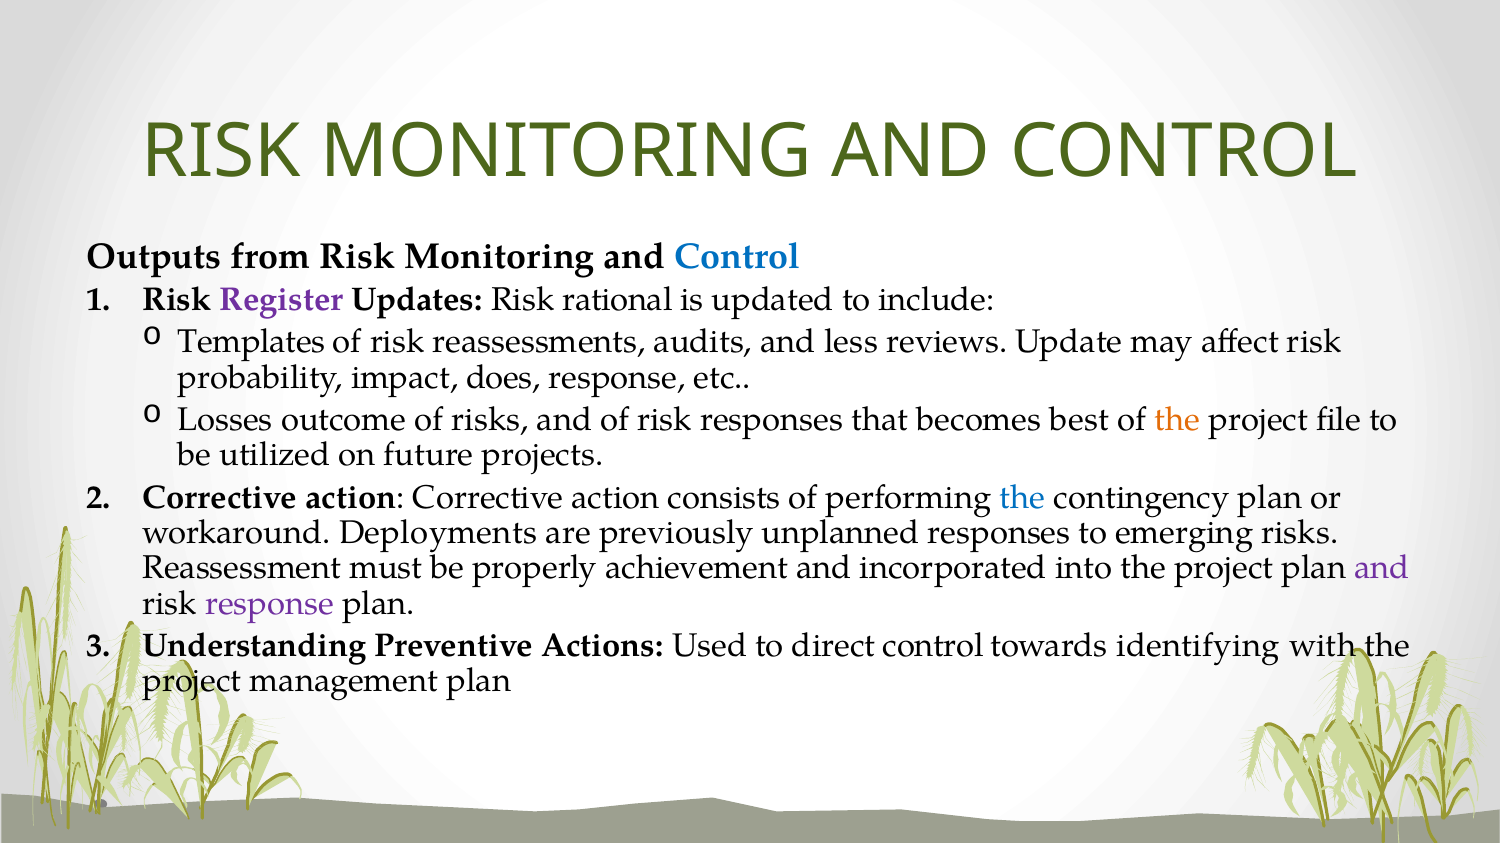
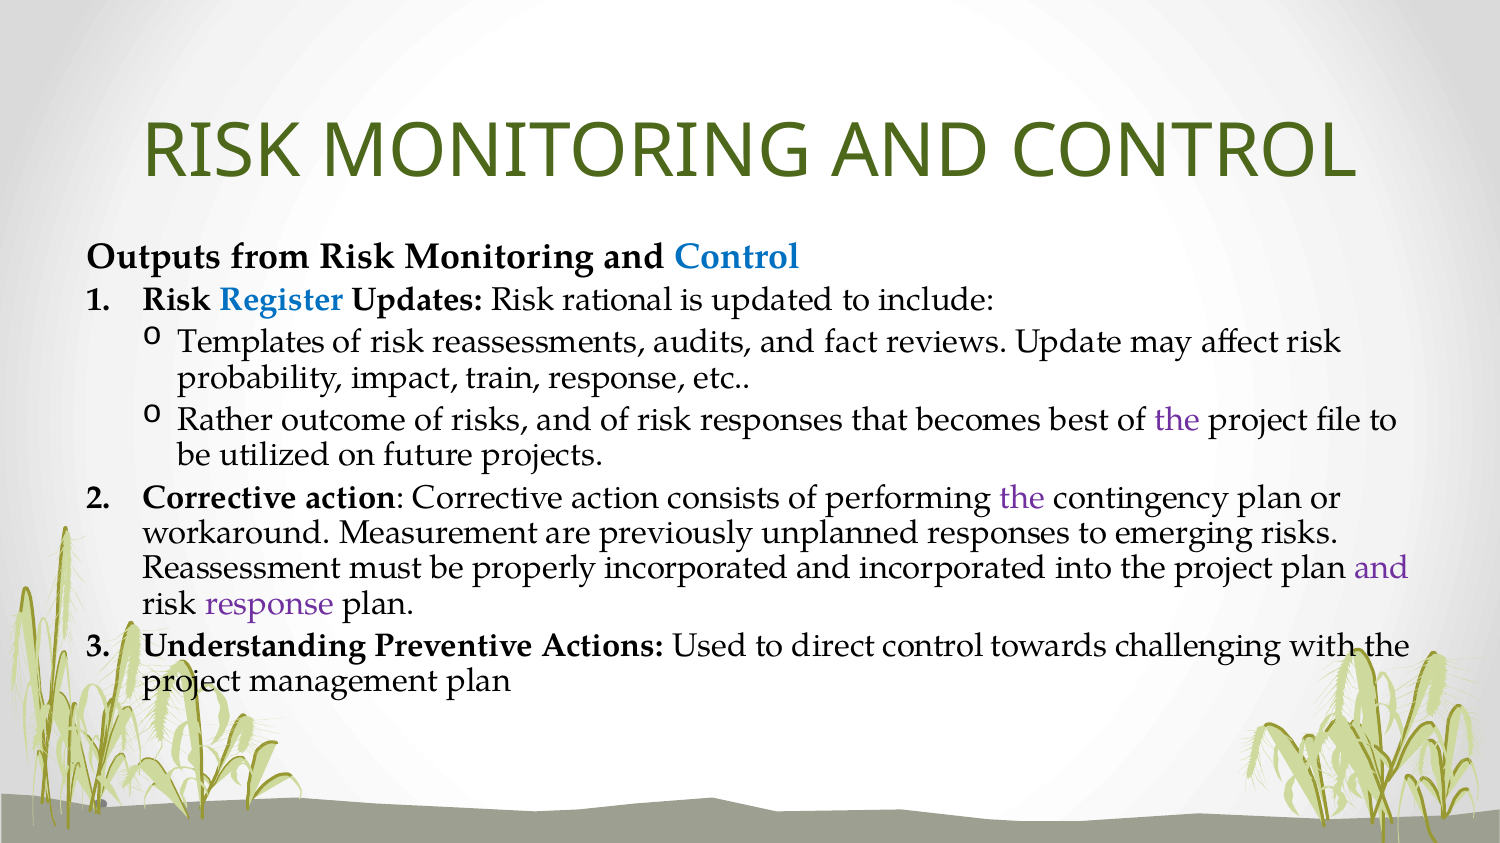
Register colour: purple -> blue
less: less -> fact
does: does -> train
Losses: Losses -> Rather
the at (1178, 420) colour: orange -> purple
the at (1023, 498) colour: blue -> purple
Deployments: Deployments -> Measurement
properly achievement: achievement -> incorporated
identifying: identifying -> challenging
